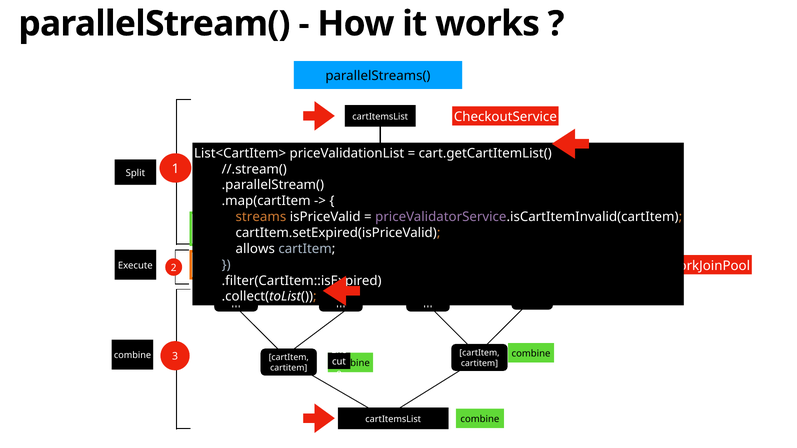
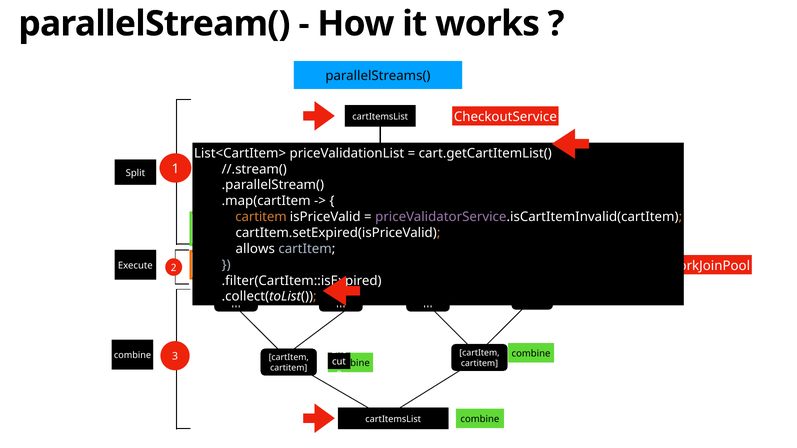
streams at (261, 217): streams -> cartitem
